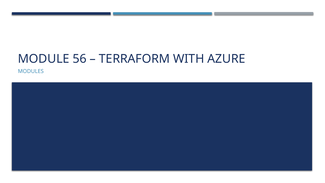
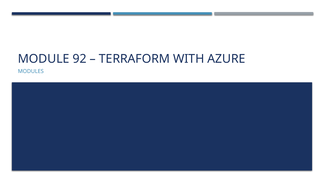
56: 56 -> 92
